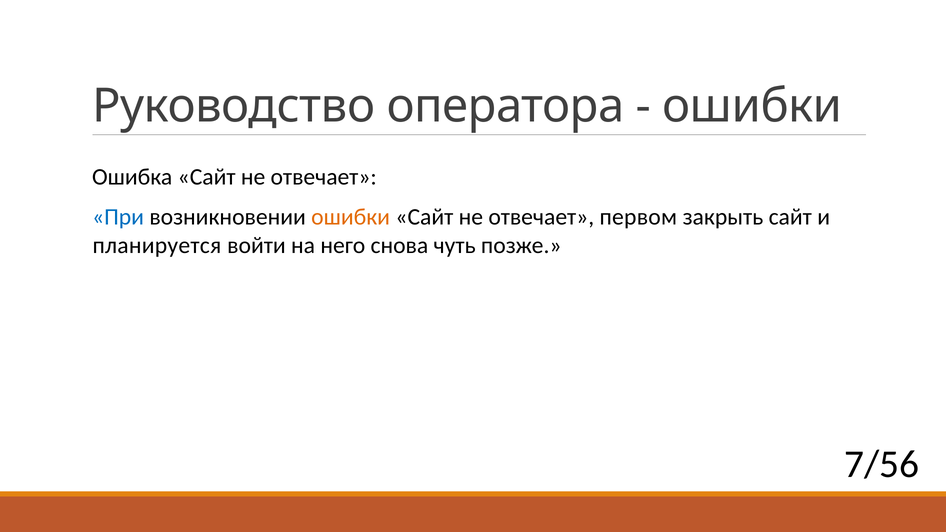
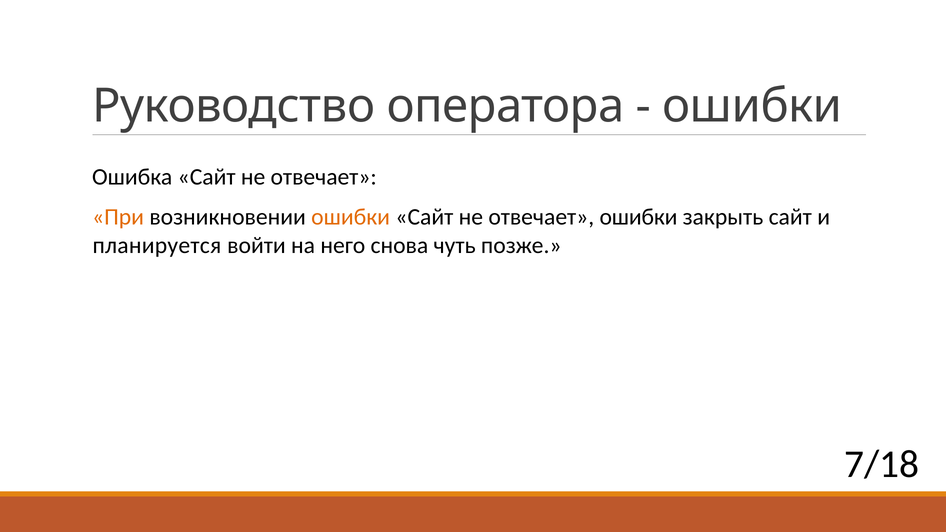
При colour: blue -> orange
отвечает первом: первом -> ошибки
7/56: 7/56 -> 7/18
